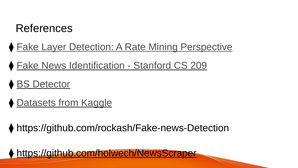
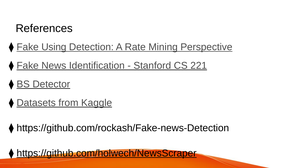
Layer: Layer -> Using
209: 209 -> 221
